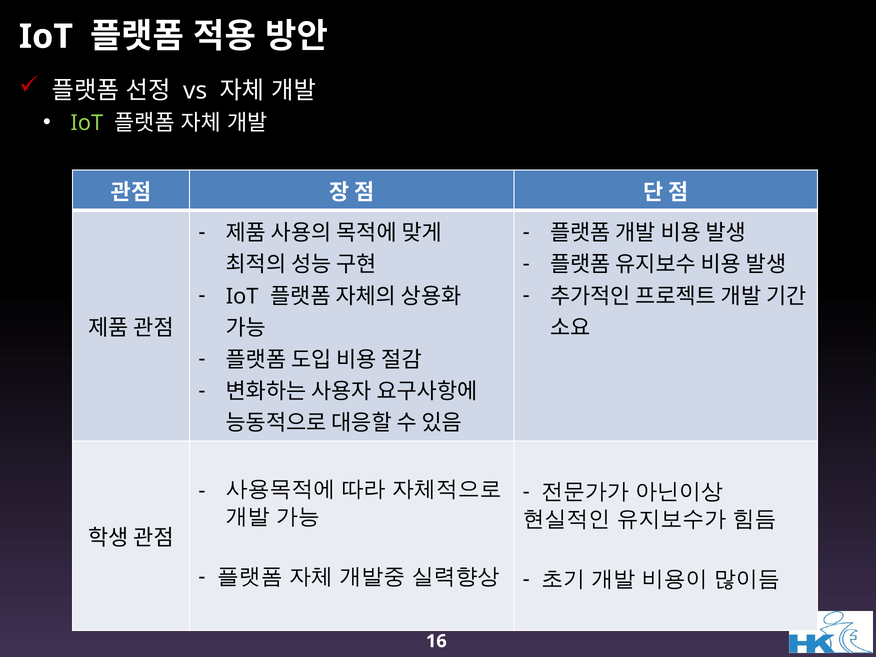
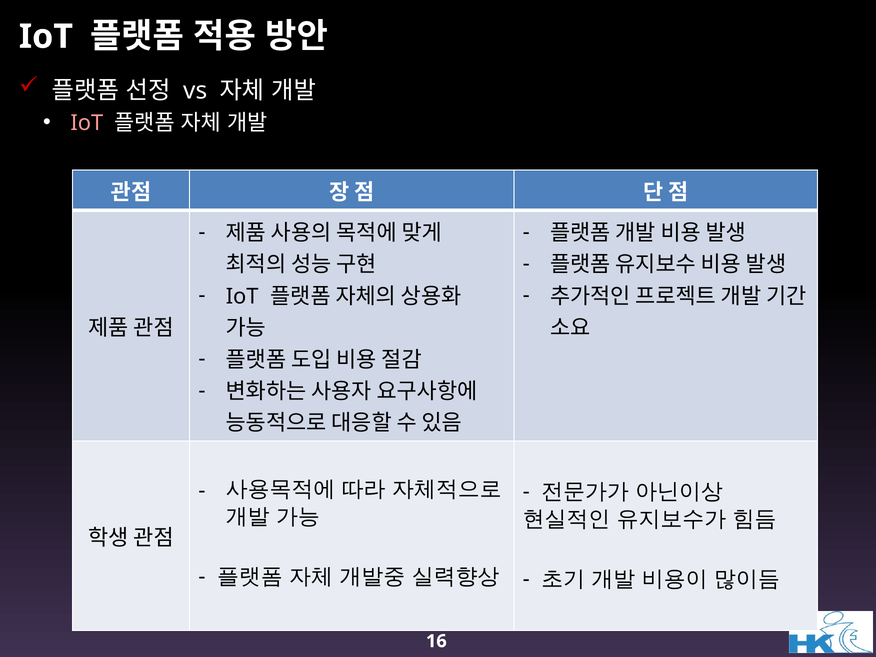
IoT at (87, 123) colour: light green -> pink
